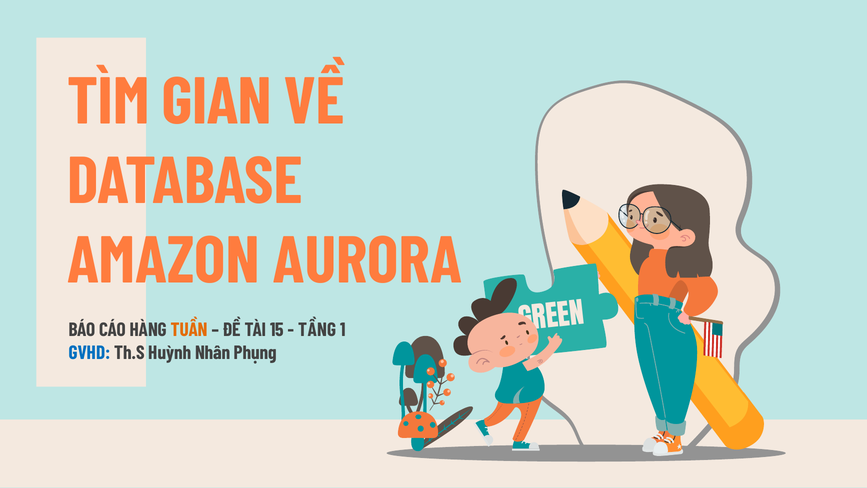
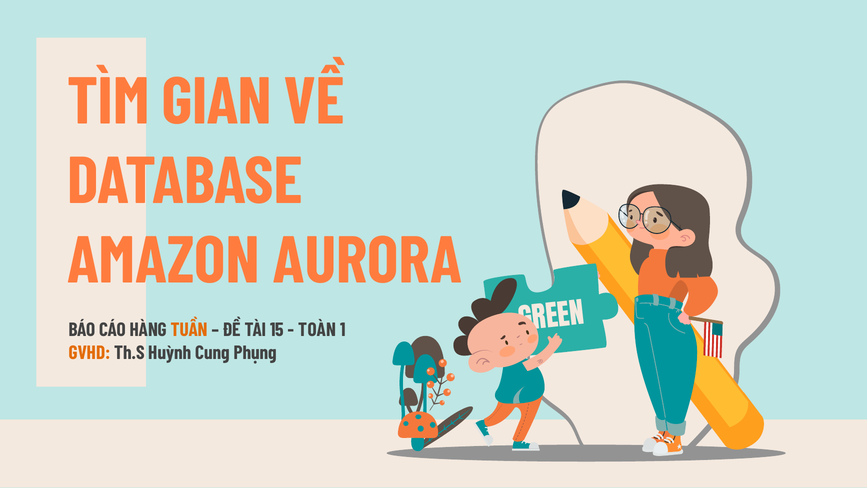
TẦNG: TẦNG -> TOÀN
GVHD colour: blue -> orange
Nhân: Nhân -> Cung
